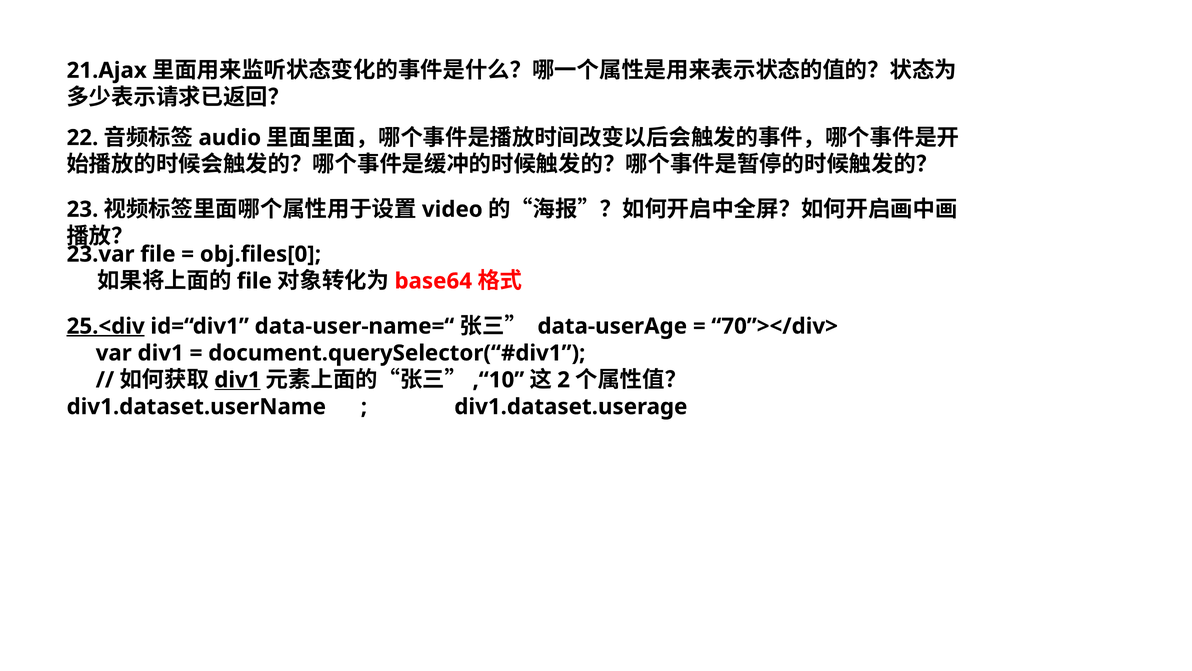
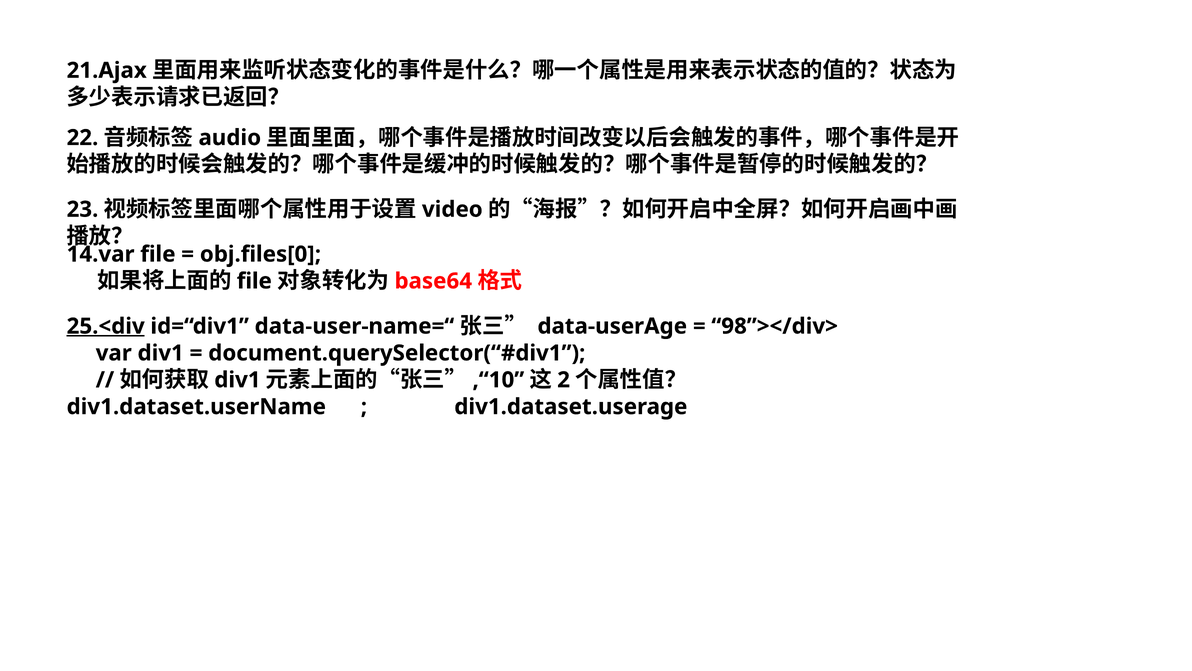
23.var: 23.var -> 14.var
70”></div>: 70”></div> -> 98”></div>
div1 at (237, 380) underline: present -> none
